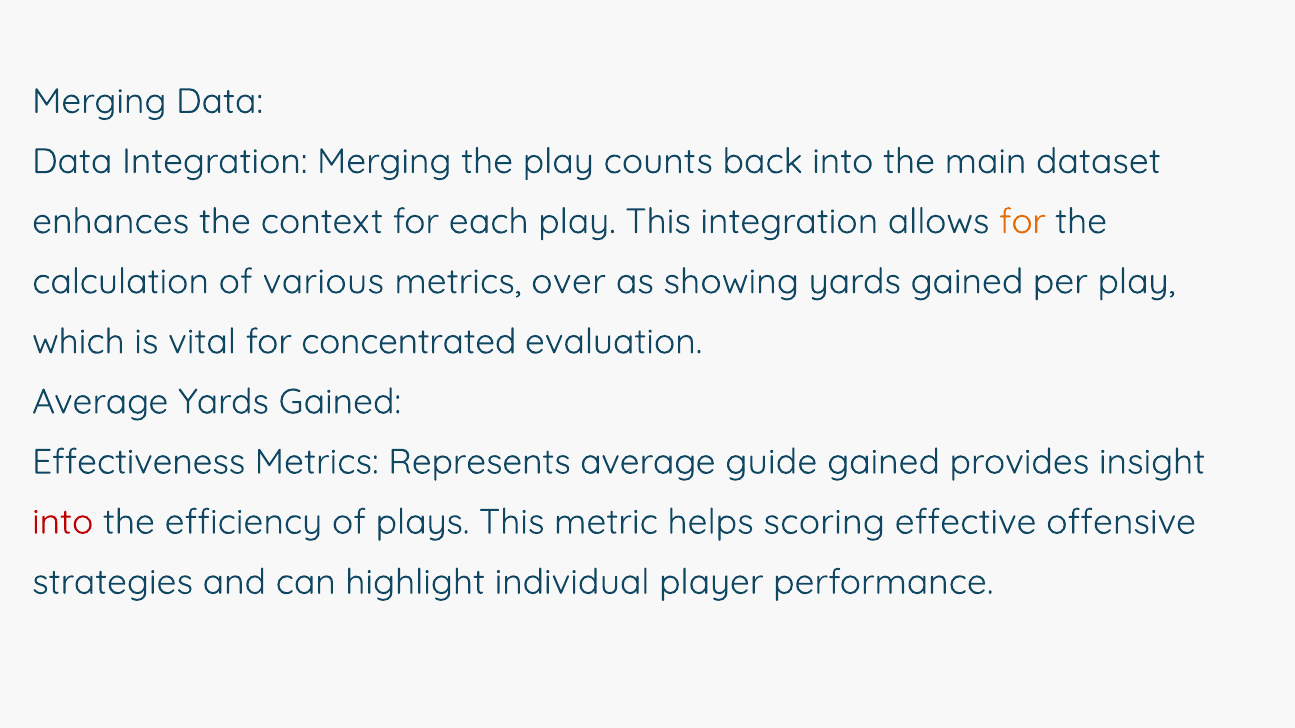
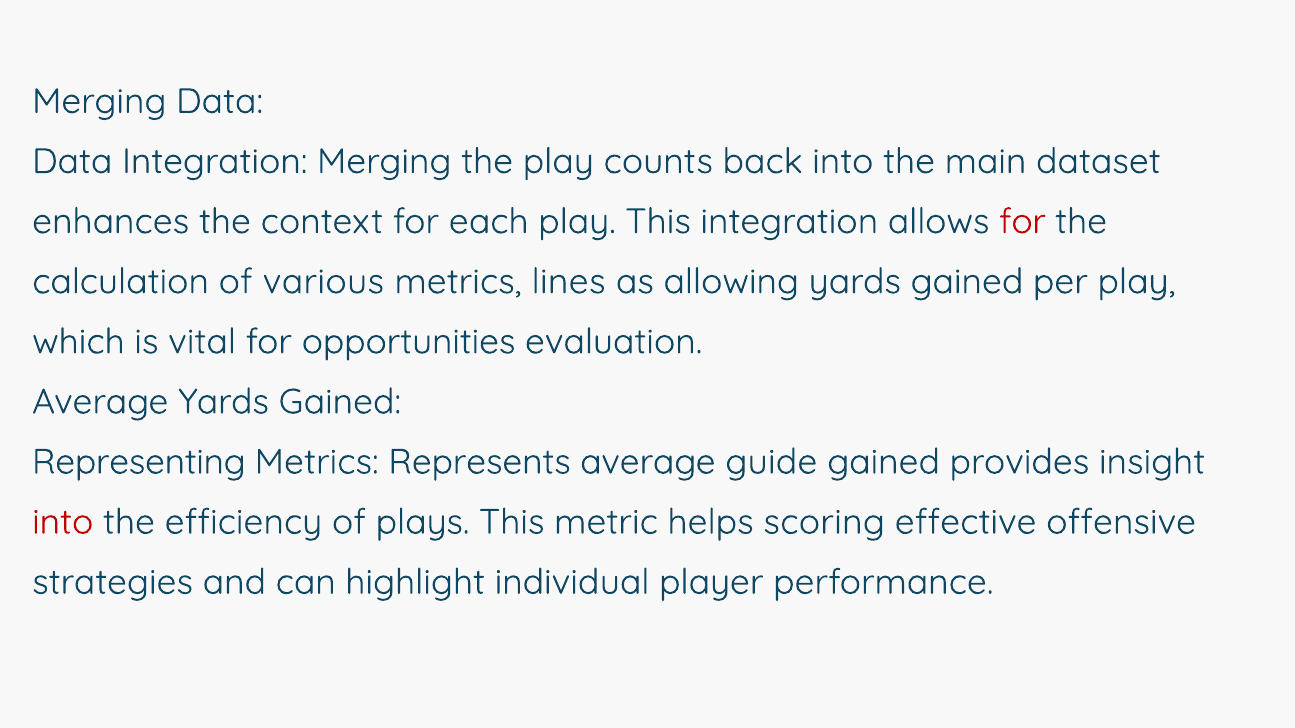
for at (1022, 222) colour: orange -> red
over: over -> lines
showing: showing -> allowing
concentrated: concentrated -> opportunities
Effectiveness: Effectiveness -> Representing
